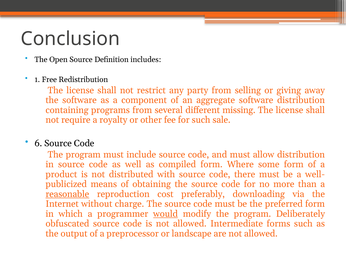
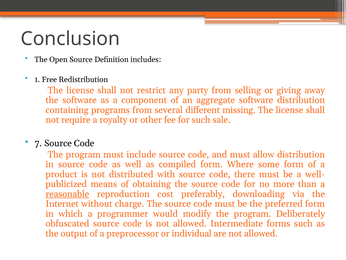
6: 6 -> 7
would underline: present -> none
landscape: landscape -> individual
